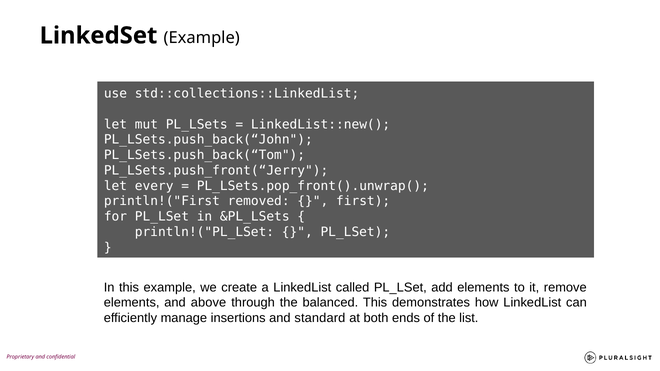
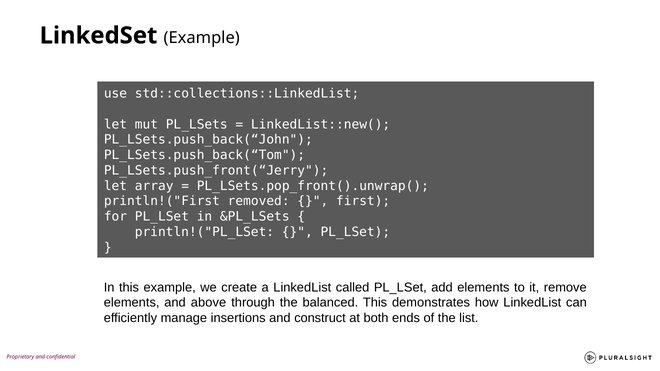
every: every -> array
standard: standard -> construct
